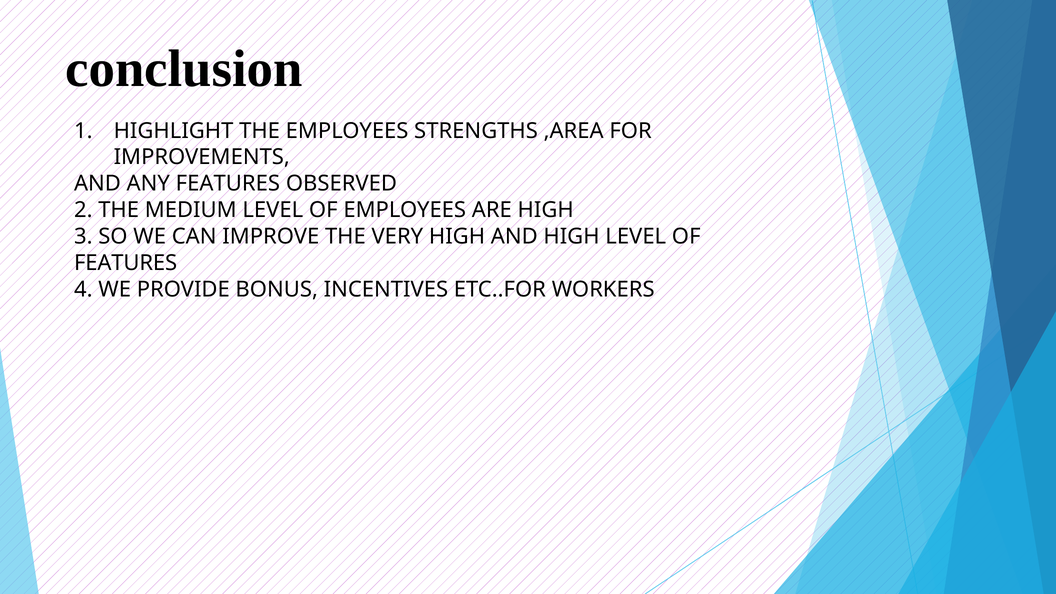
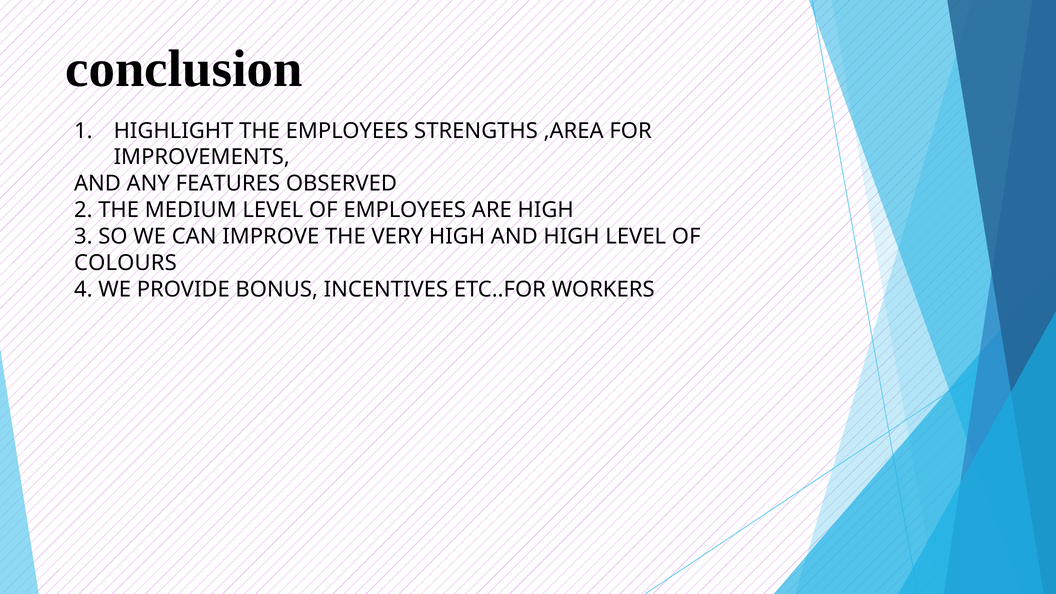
FEATURES at (126, 263): FEATURES -> COLOURS
